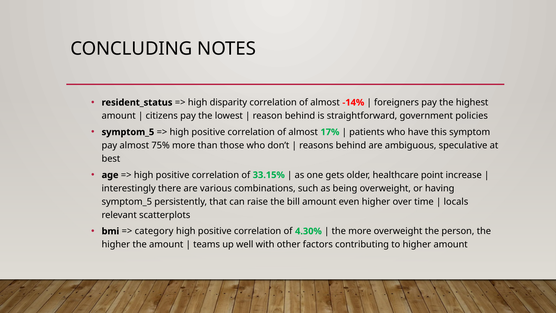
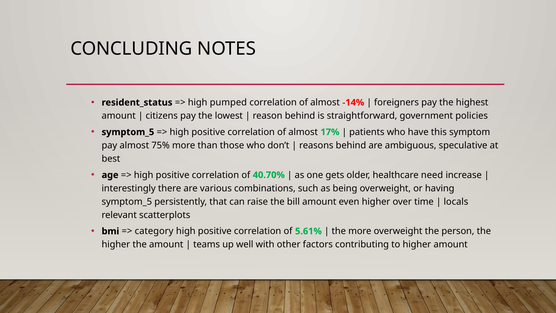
disparity: disparity -> pumped
33.15%: 33.15% -> 40.70%
point: point -> need
4.30%: 4.30% -> 5.61%
